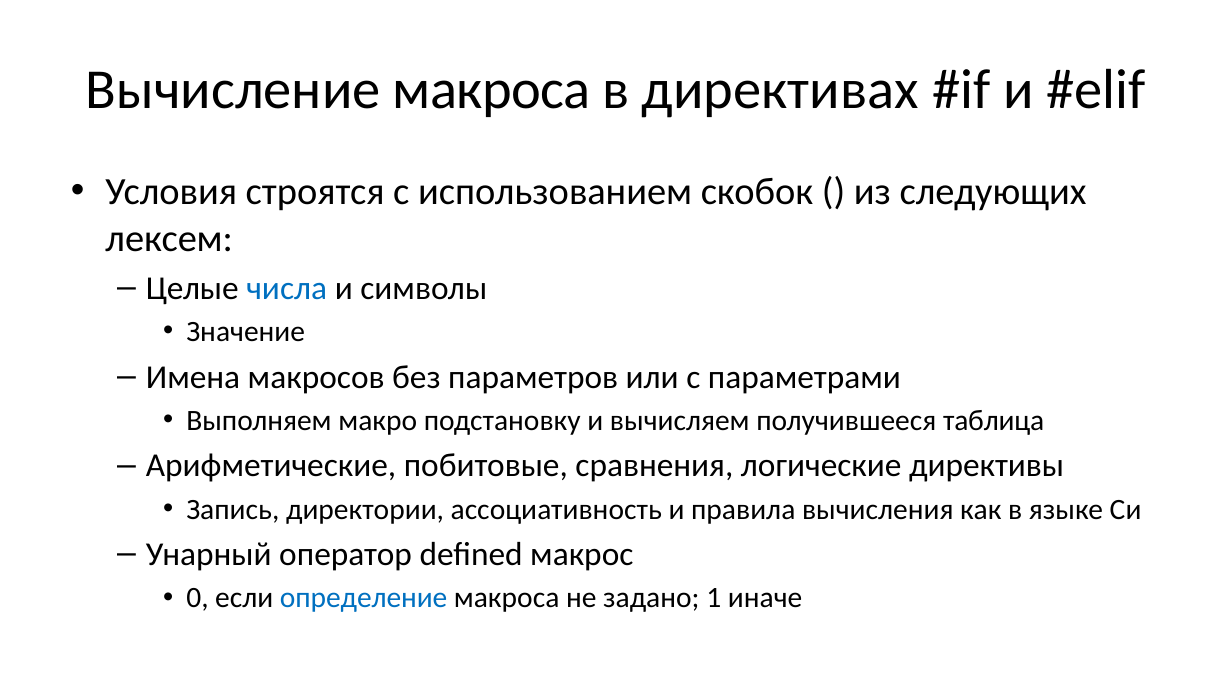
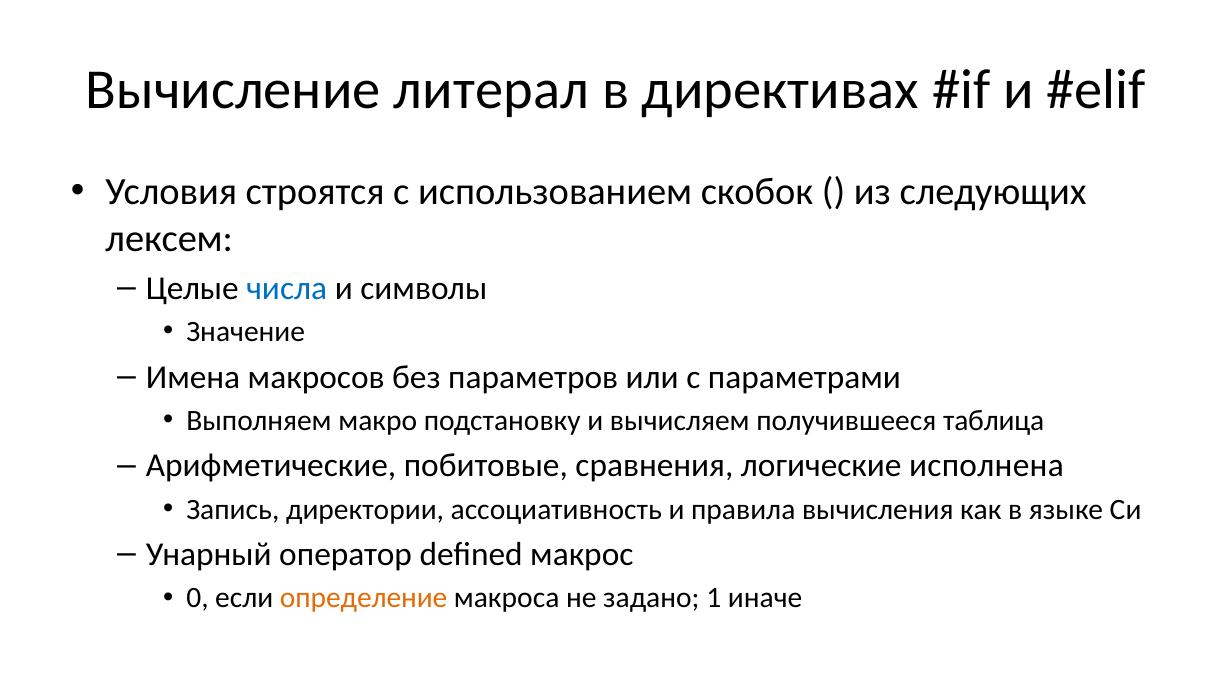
Вычисление макроса: макроса -> литерал
директивы: директивы -> исполнена
определение colour: blue -> orange
